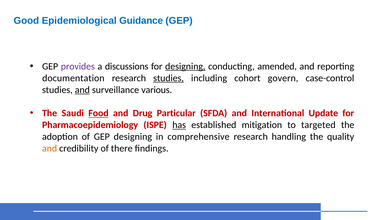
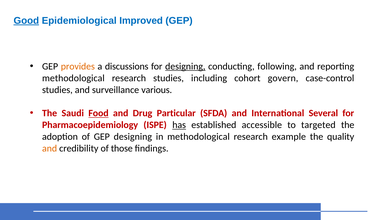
Good underline: none -> present
Guidance: Guidance -> Improved
provides colour: purple -> orange
amended: amended -> following
documentation at (73, 78): documentation -> methodological
studies at (169, 78) underline: present -> none
and at (82, 90) underline: present -> none
Update: Update -> Several
mitigation: mitigation -> accessible
in comprehensive: comprehensive -> methodological
handling: handling -> example
there: there -> those
